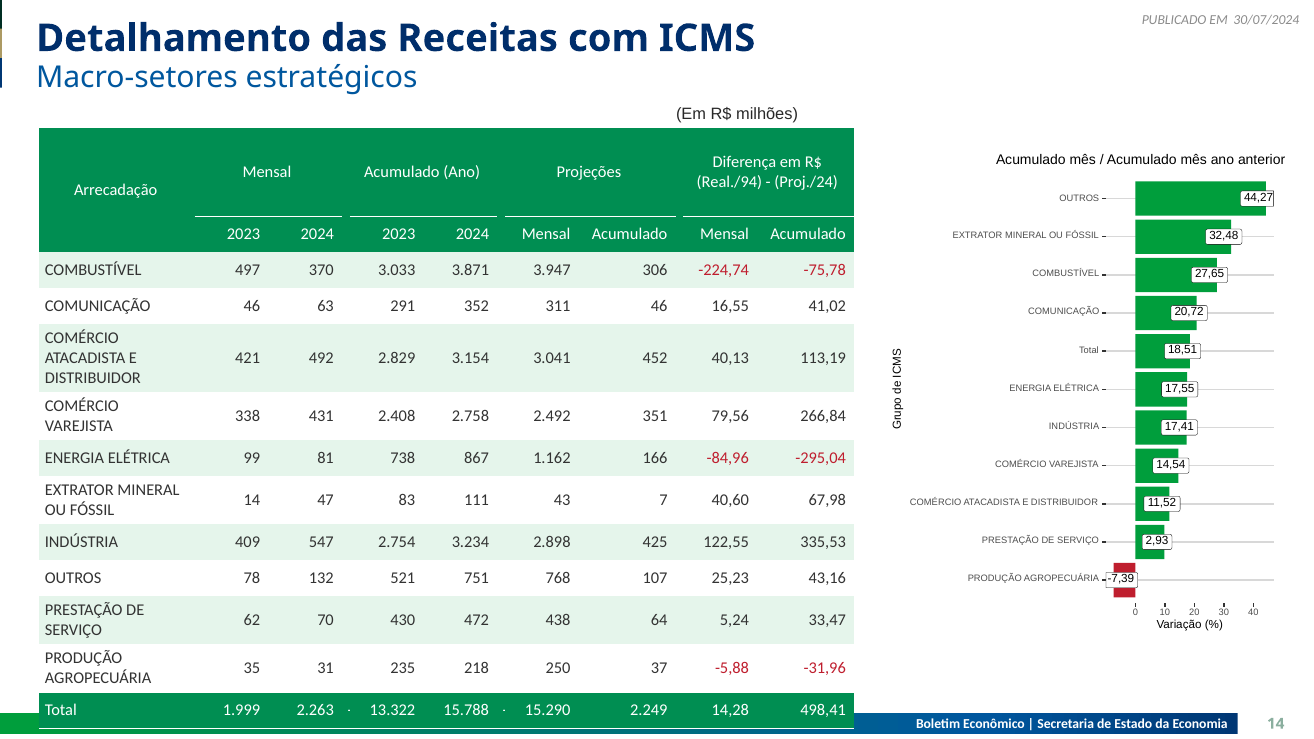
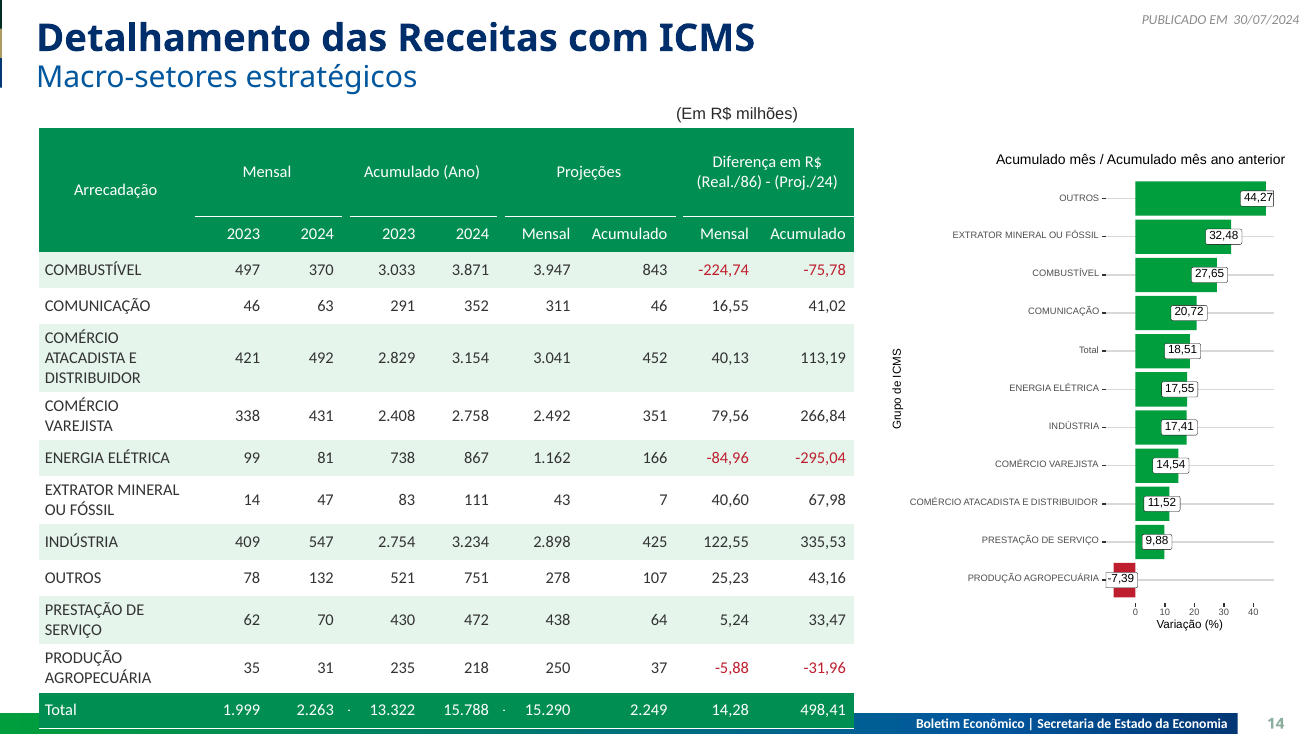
Real./94: Real./94 -> Real./86
306: 306 -> 843
2,93: 2,93 -> 9,88
768: 768 -> 278
